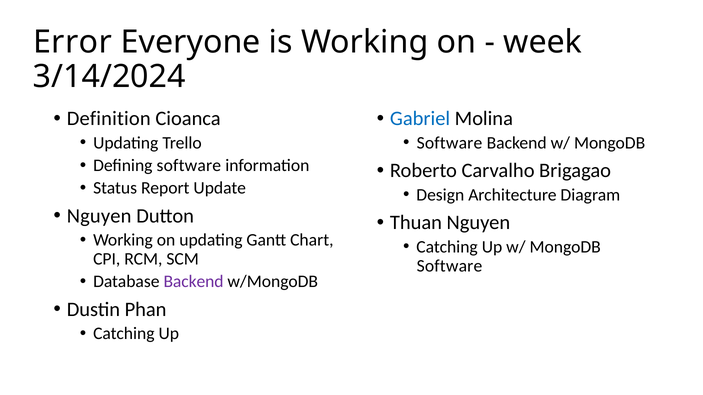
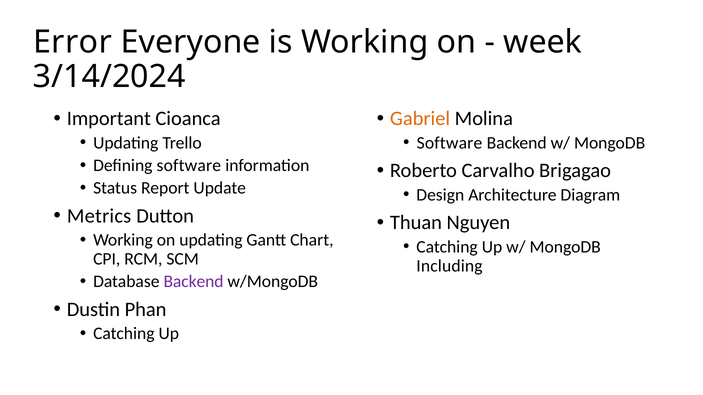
Definition: Definition -> Important
Gabriel colour: blue -> orange
Nguyen at (99, 216): Nguyen -> Metrics
Software at (449, 266): Software -> Including
